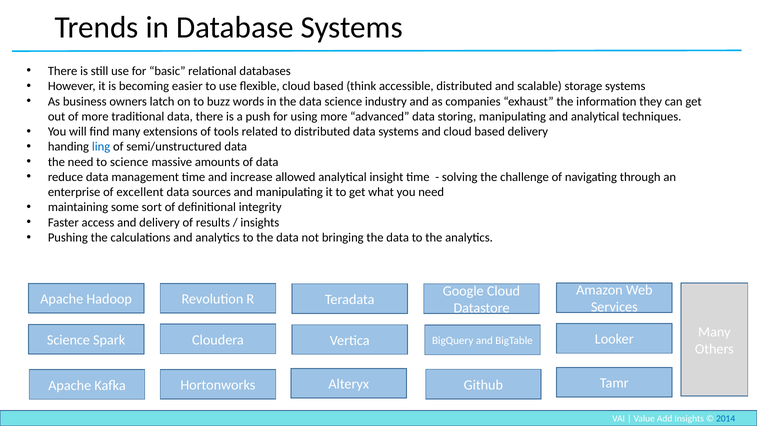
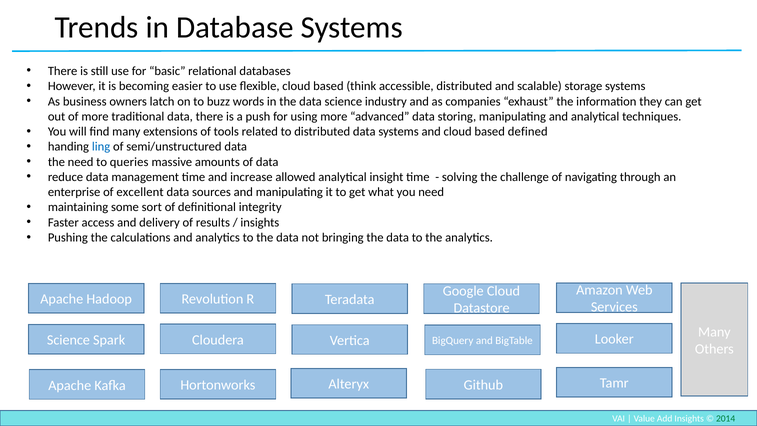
based delivery: delivery -> defined
to science: science -> queries
2014 colour: blue -> green
